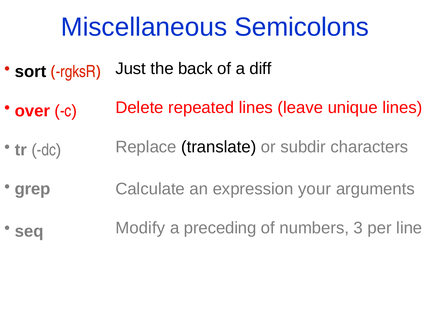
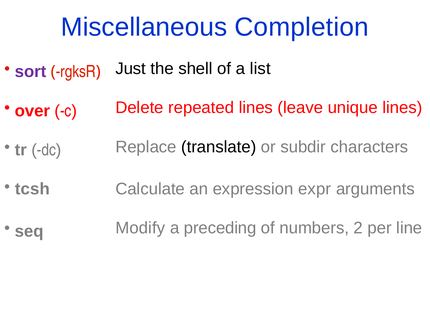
Semicolons: Semicolons -> Completion
sort colour: black -> purple
back: back -> shell
diff: diff -> list
grep: grep -> tcsh
your: your -> expr
3: 3 -> 2
